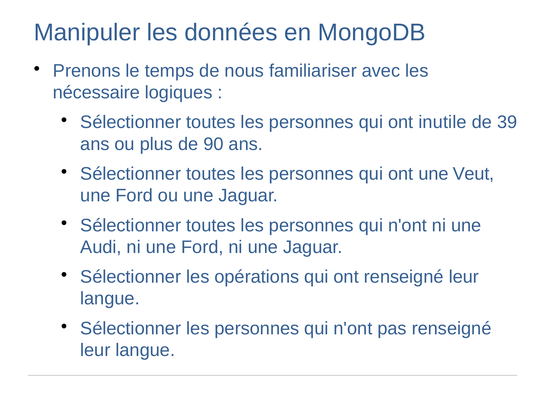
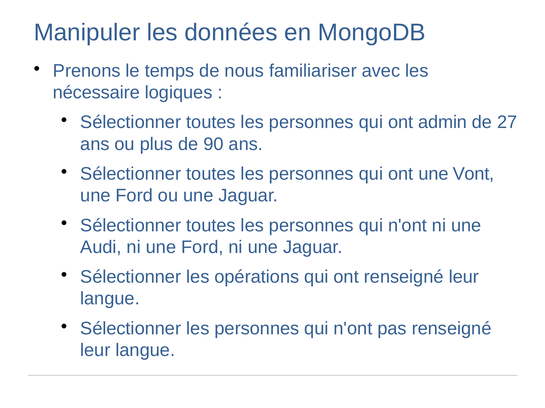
inutile: inutile -> admin
39: 39 -> 27
Veut: Veut -> Vont
